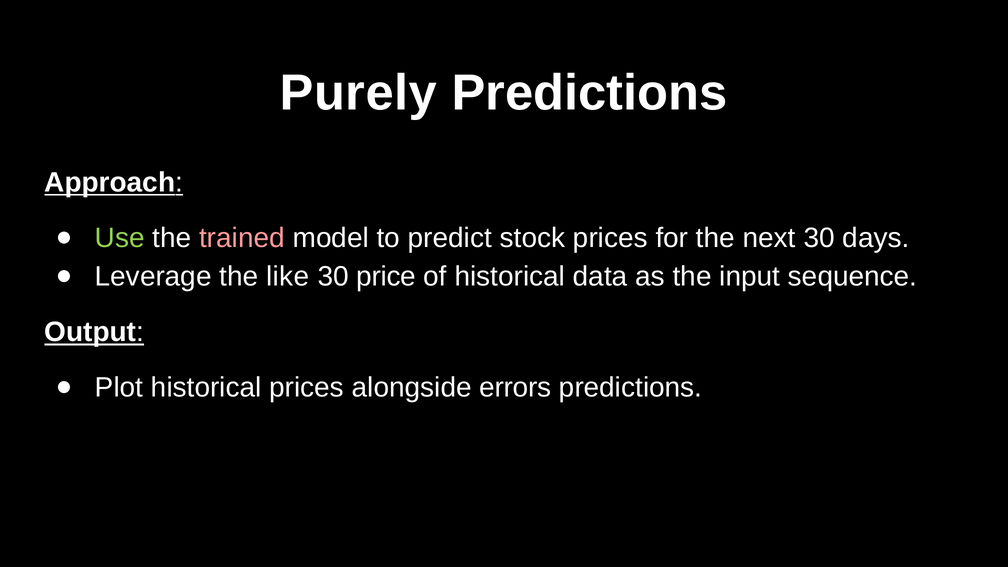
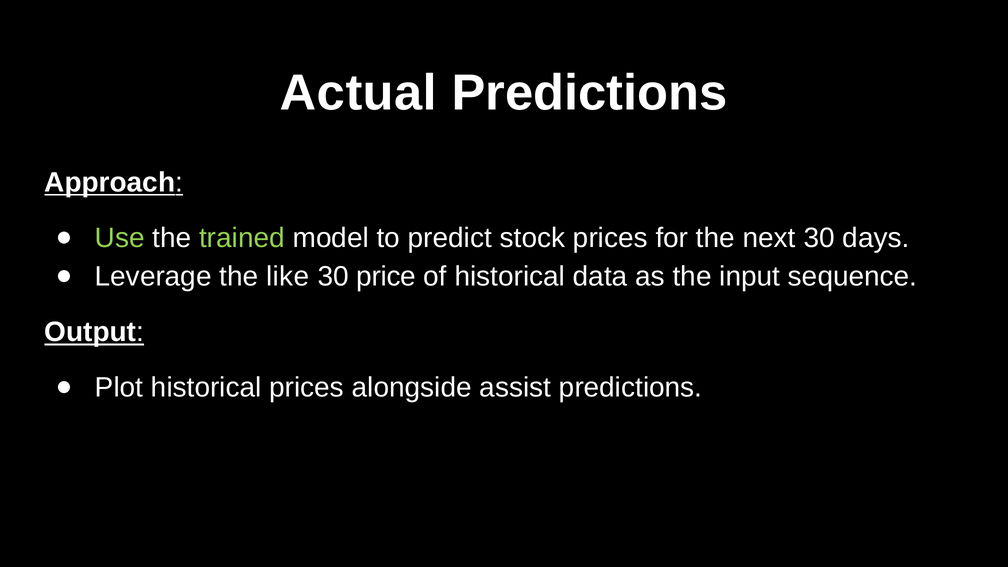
Purely: Purely -> Actual
trained colour: pink -> light green
errors: errors -> assist
